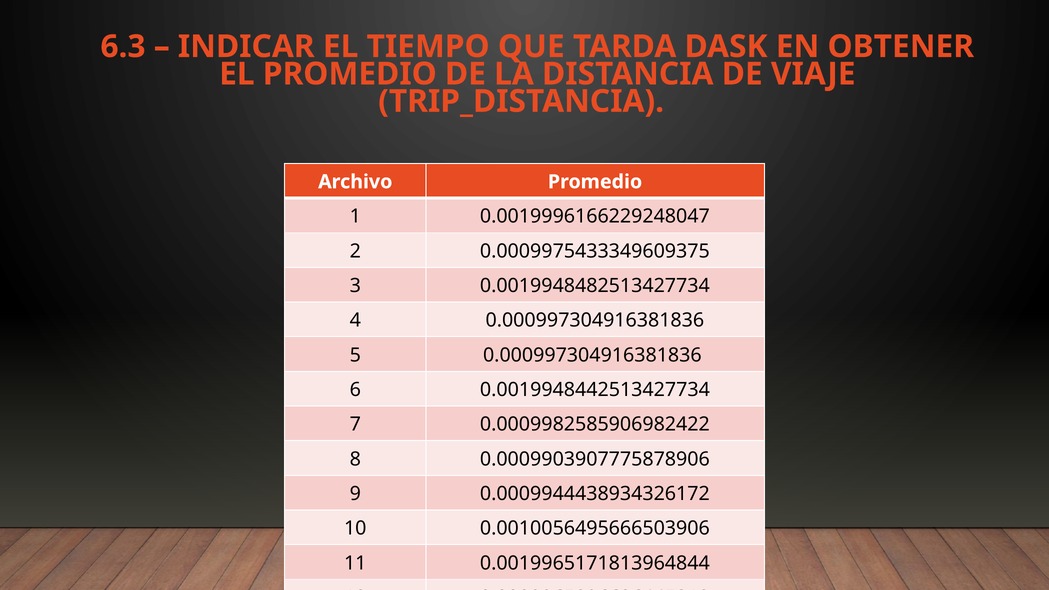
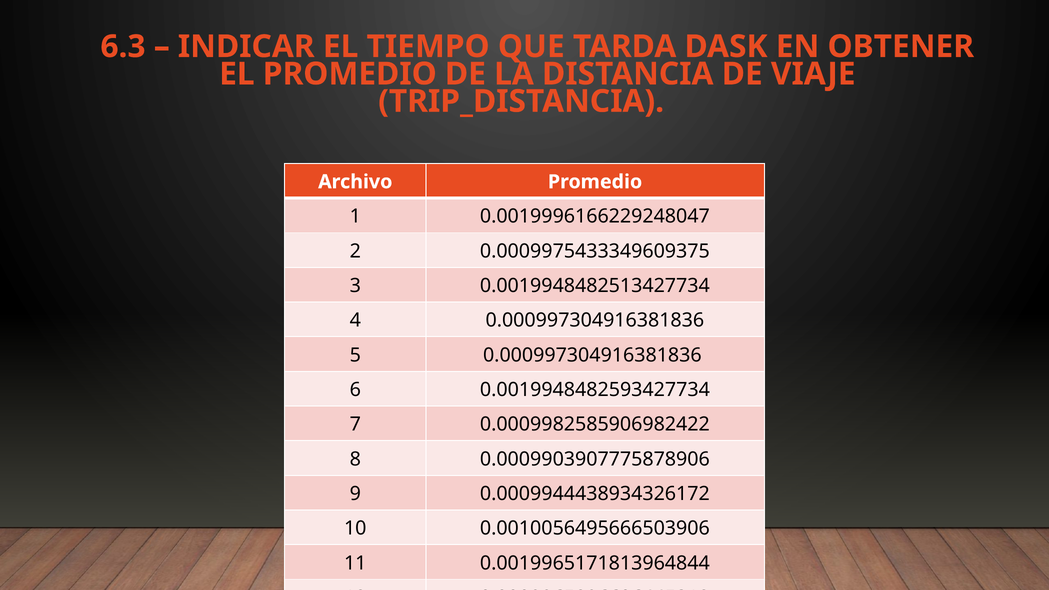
0.0019948442513427734: 0.0019948442513427734 -> 0.0019948482593427734
